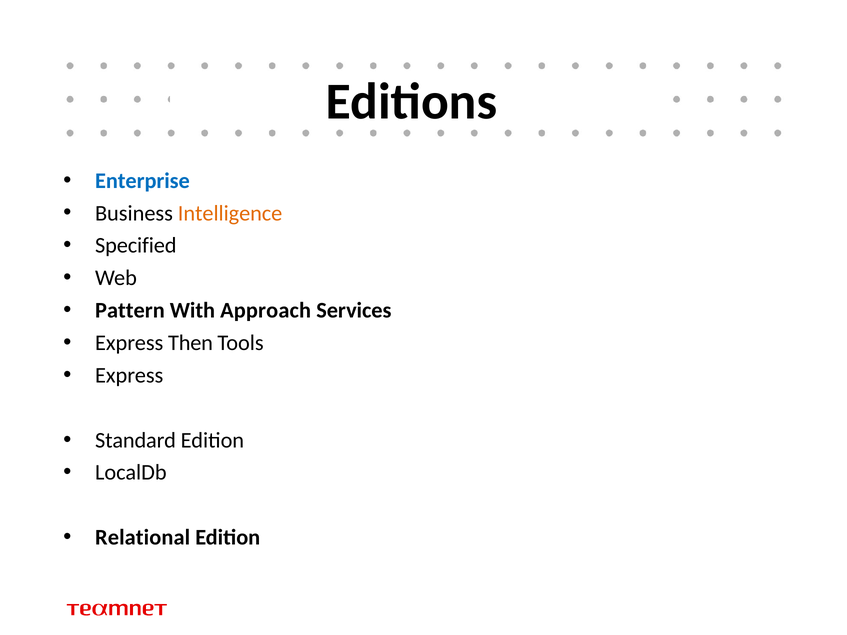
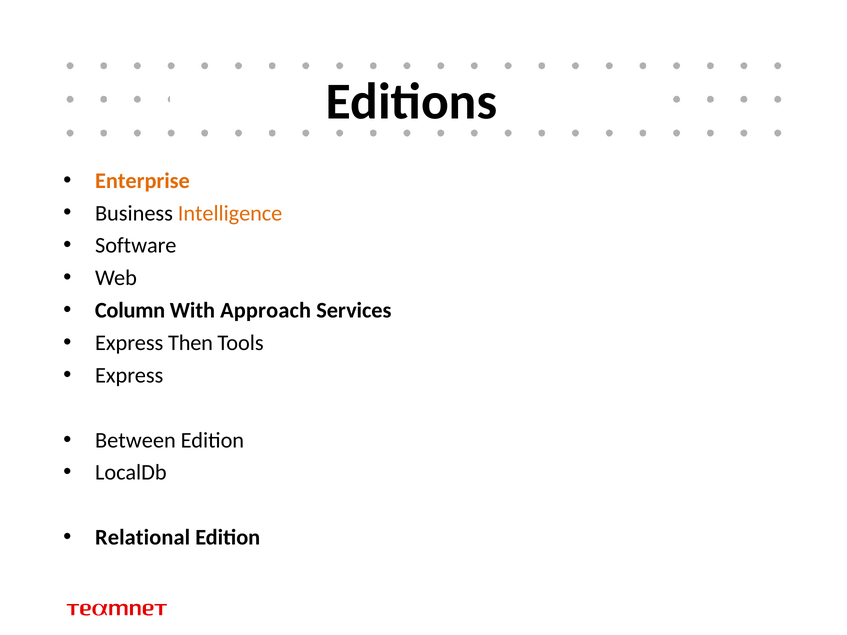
Enterprise colour: blue -> orange
Specified: Specified -> Software
Pattern: Pattern -> Column
Standard: Standard -> Between
